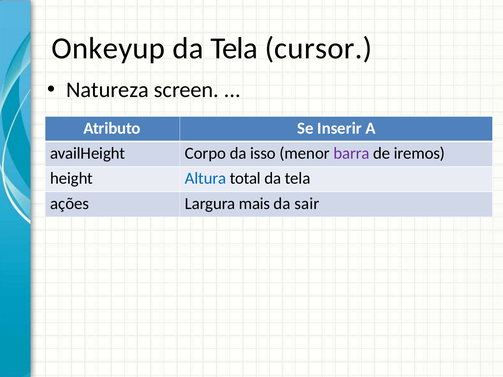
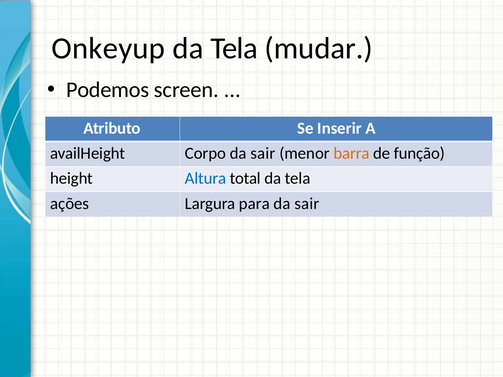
cursor: cursor -> mudar
Natureza: Natureza -> Podemos
isso at (263, 153): isso -> sair
barra colour: purple -> orange
iremos: iremos -> função
mais: mais -> para
